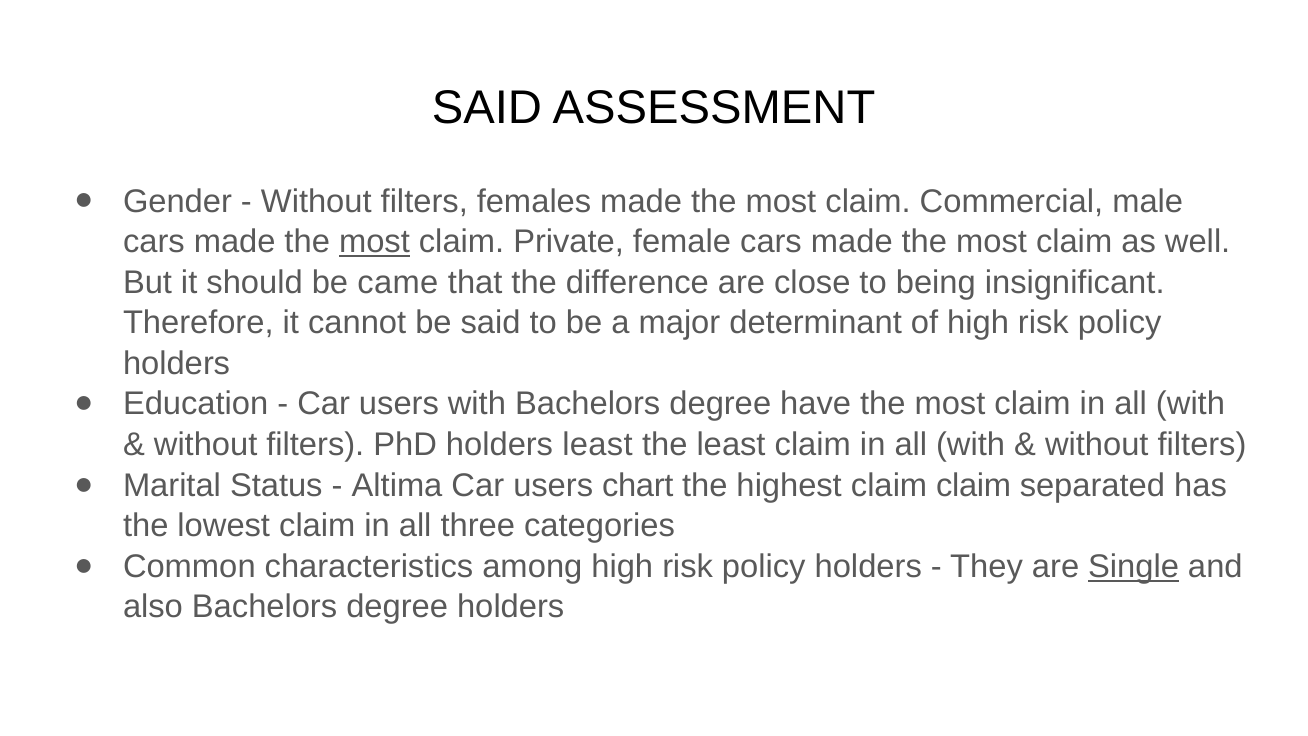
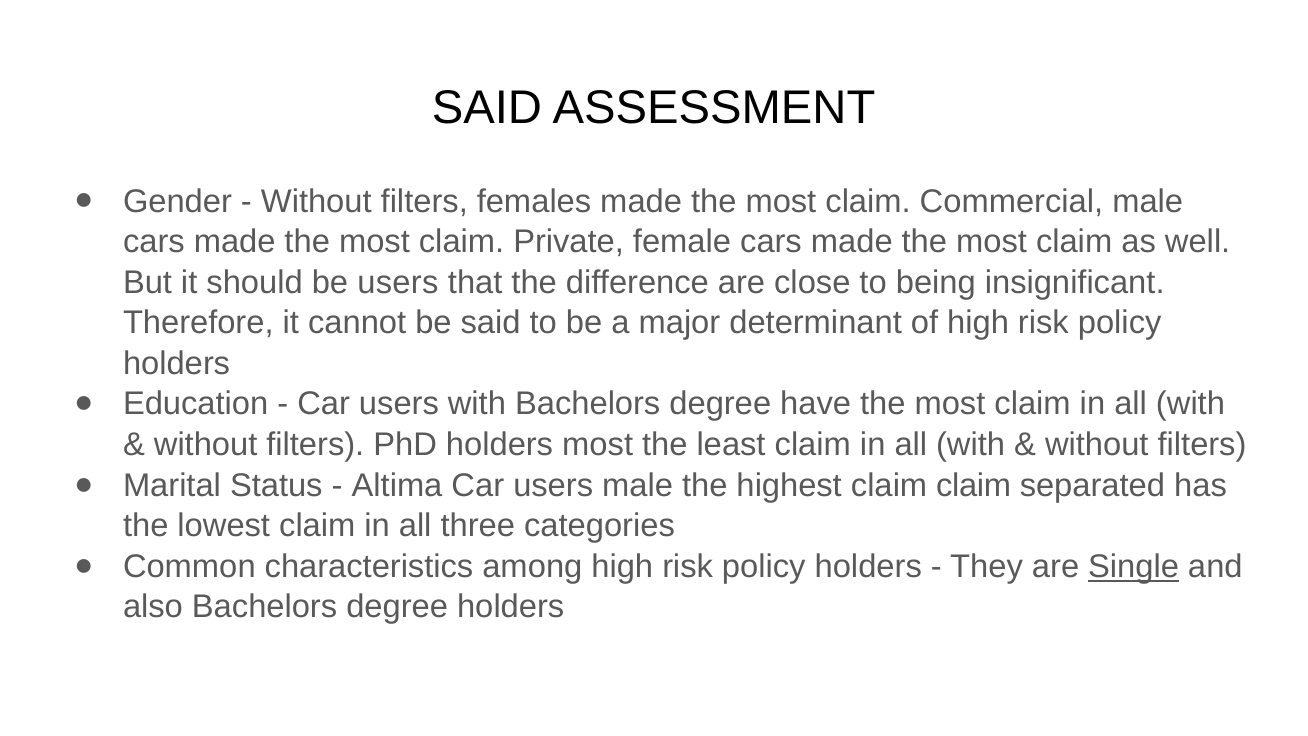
most at (374, 242) underline: present -> none
be came: came -> users
holders least: least -> most
users chart: chart -> male
